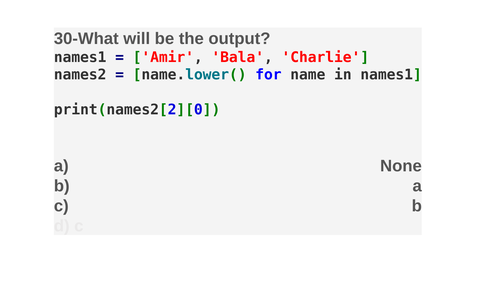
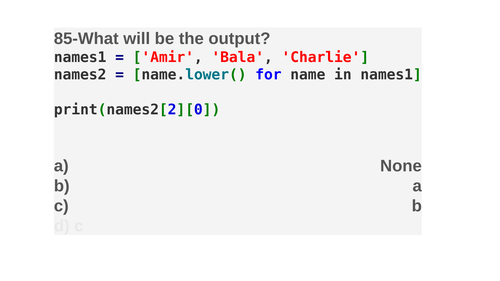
30-What: 30-What -> 85-What
